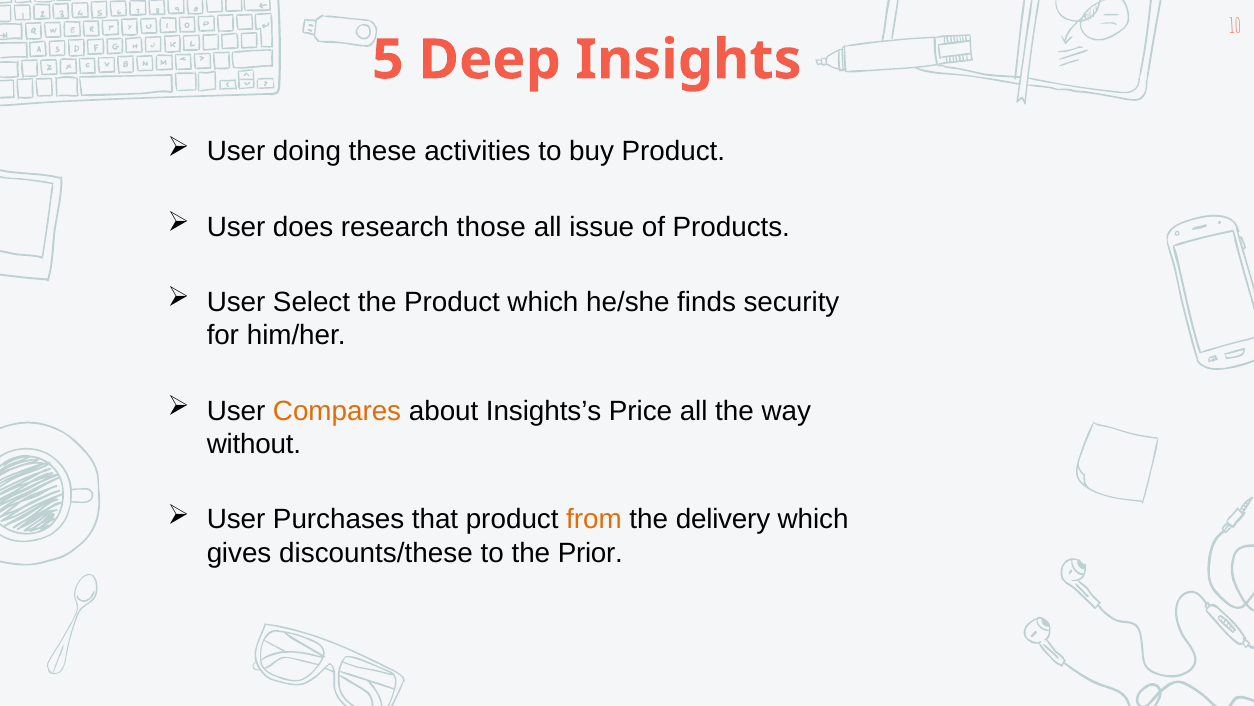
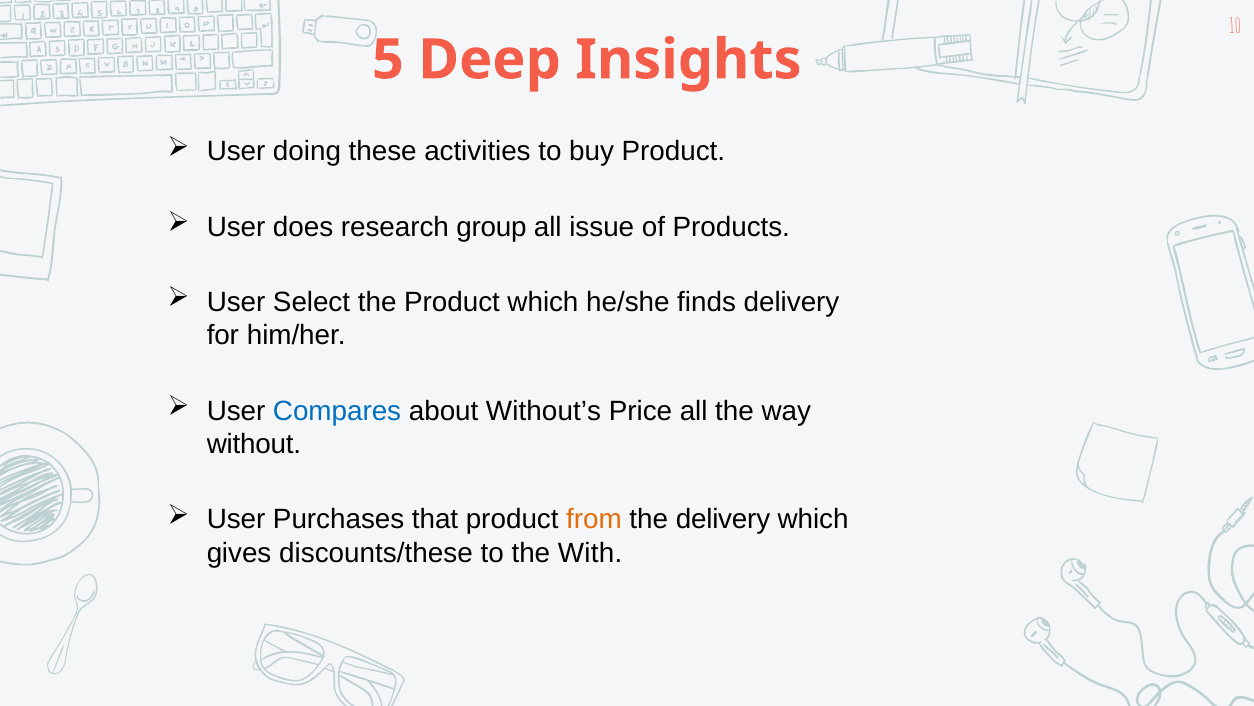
those: those -> group
finds security: security -> delivery
Compares colour: orange -> blue
Insights’s: Insights’s -> Without’s
Prior: Prior -> With
